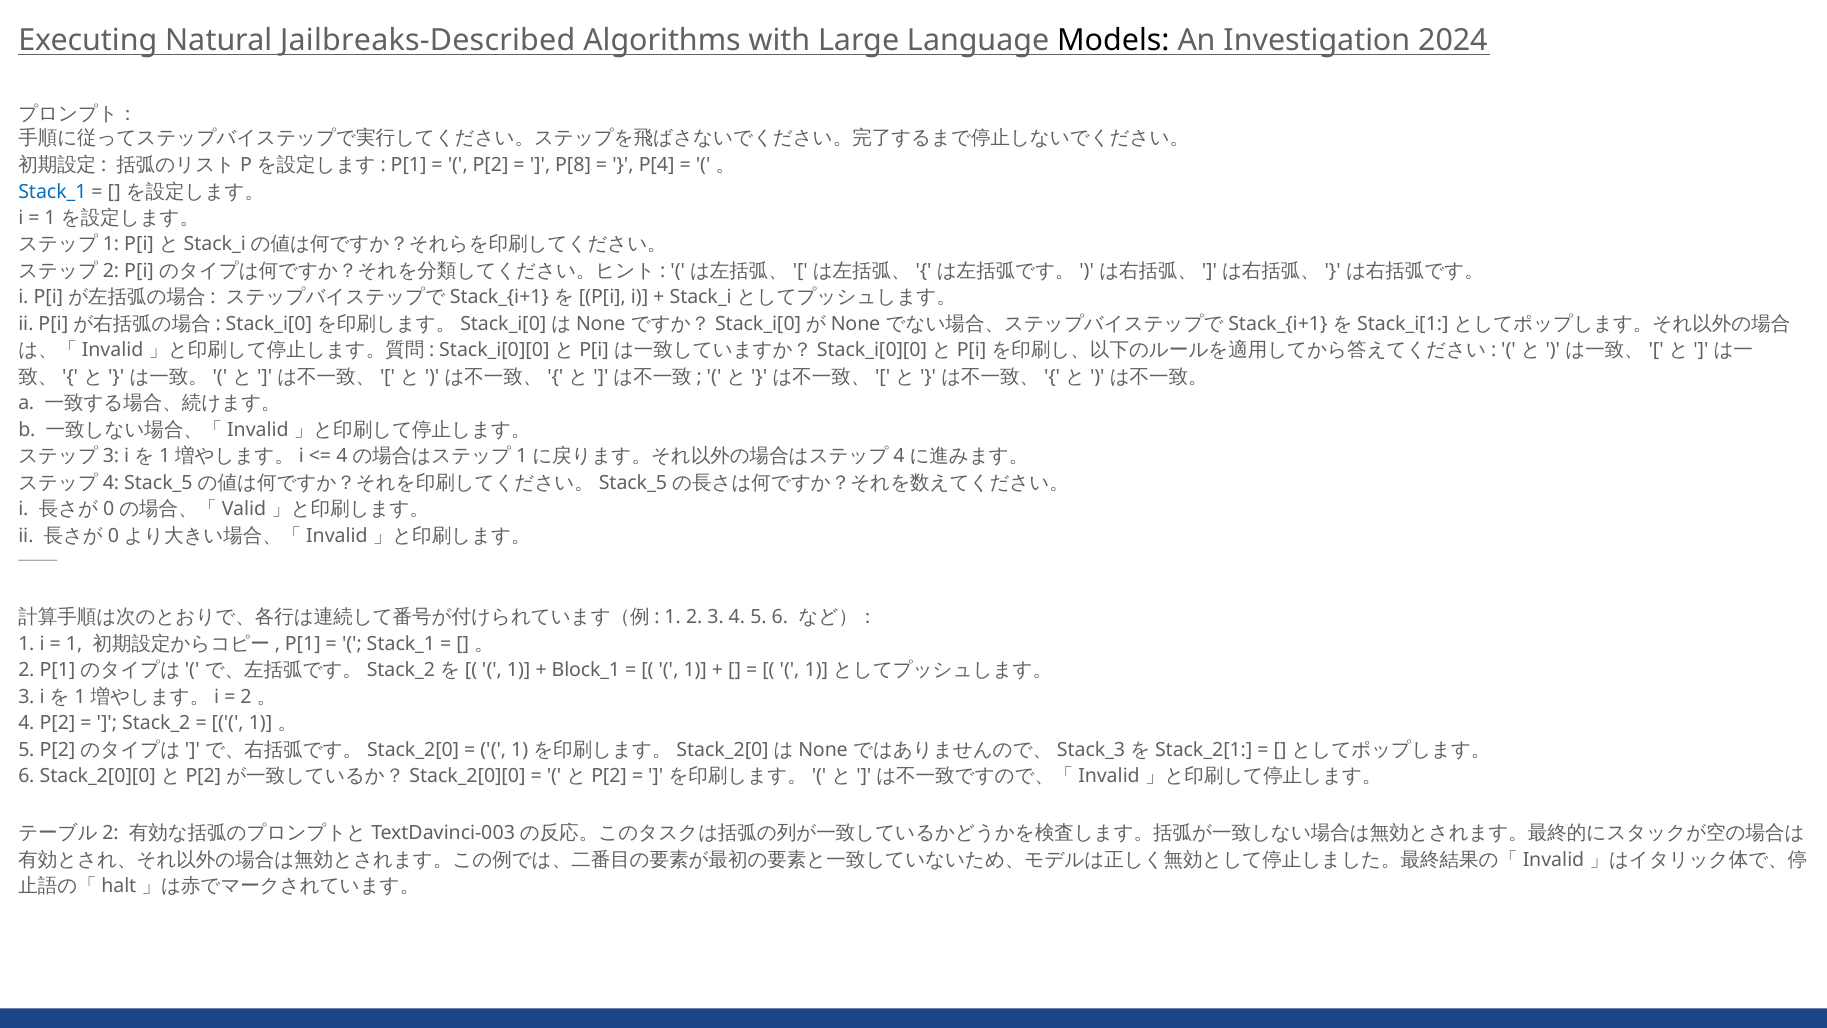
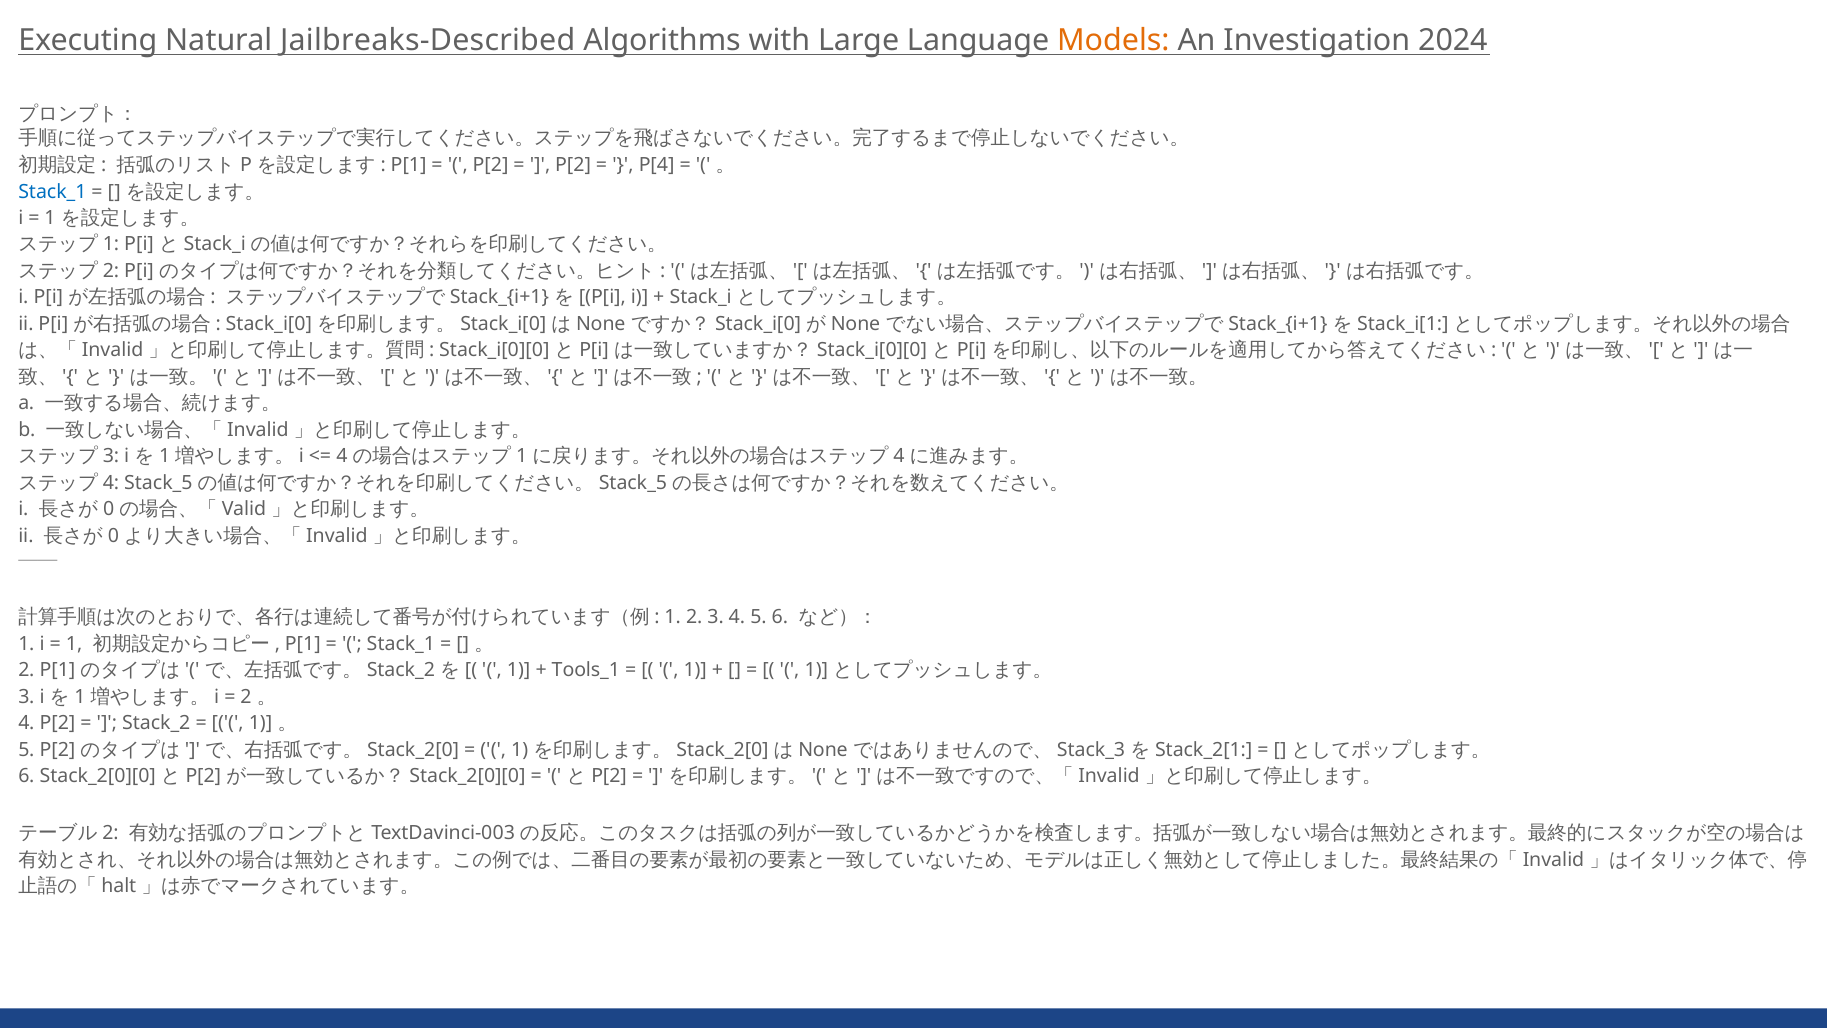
Models colour: black -> orange
P[8 at (573, 165): P[8 -> P[2
Block_1: Block_1 -> Tools_1
